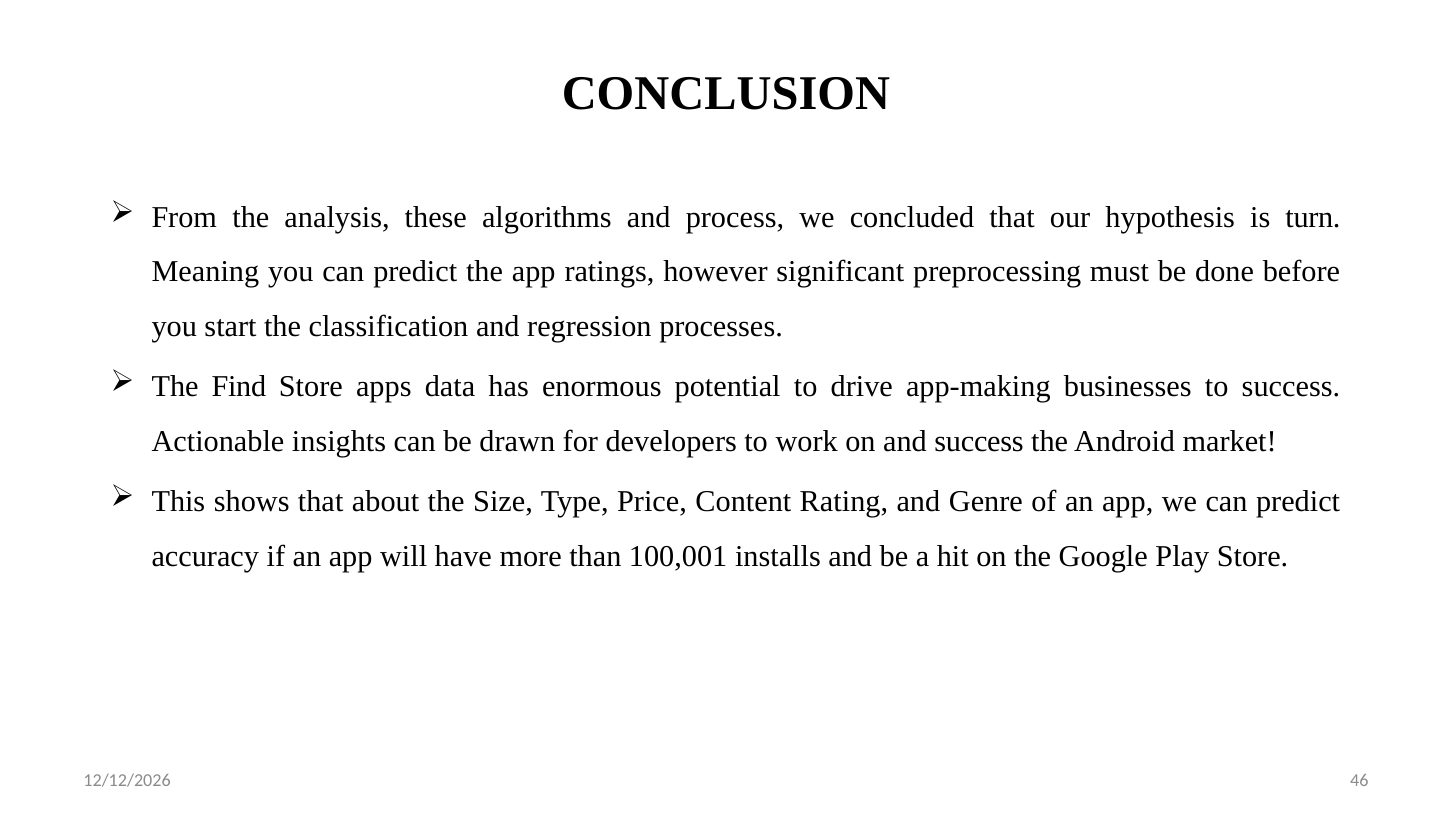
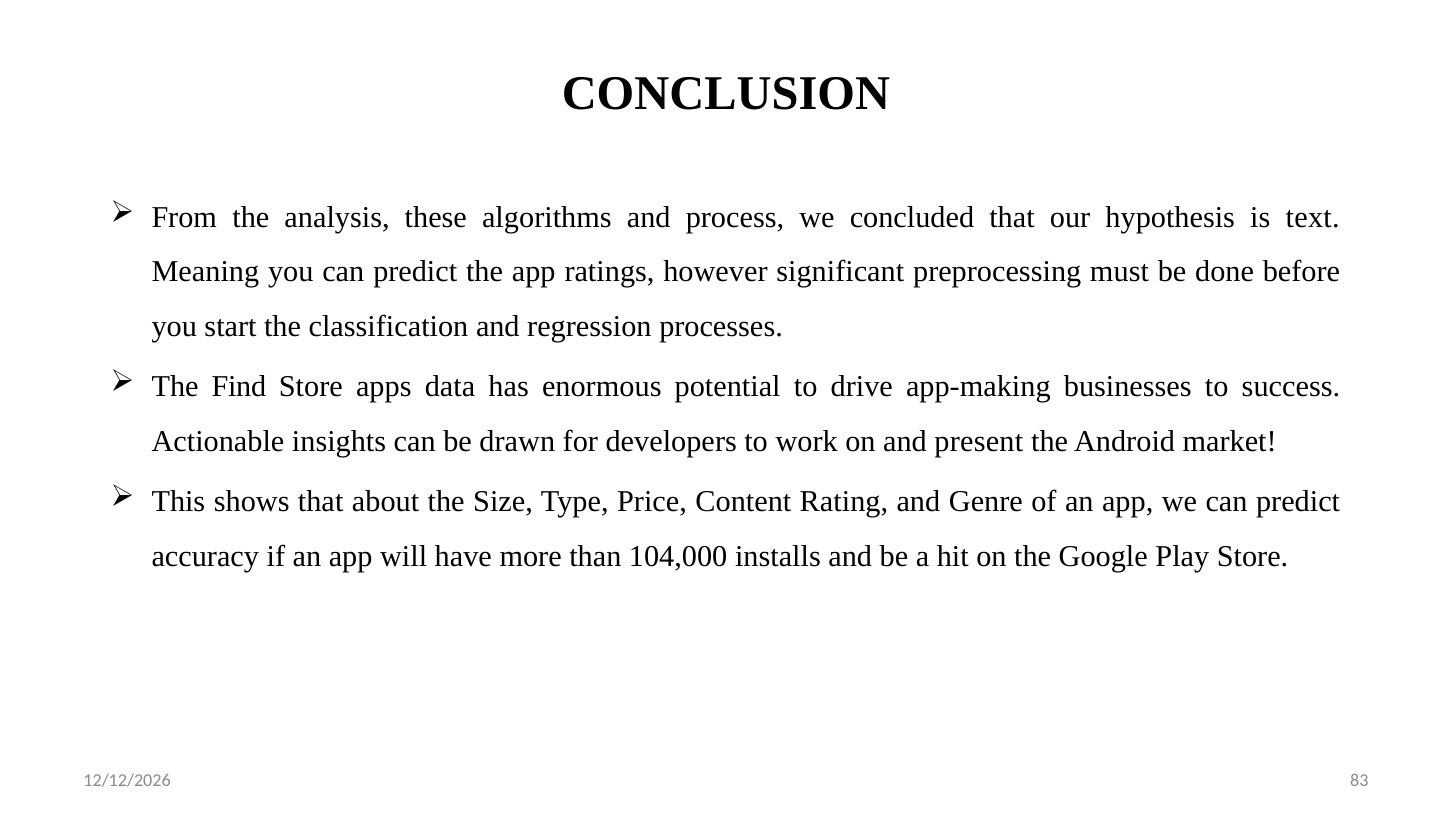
turn: turn -> text
and success: success -> present
100,001: 100,001 -> 104,000
46: 46 -> 83
